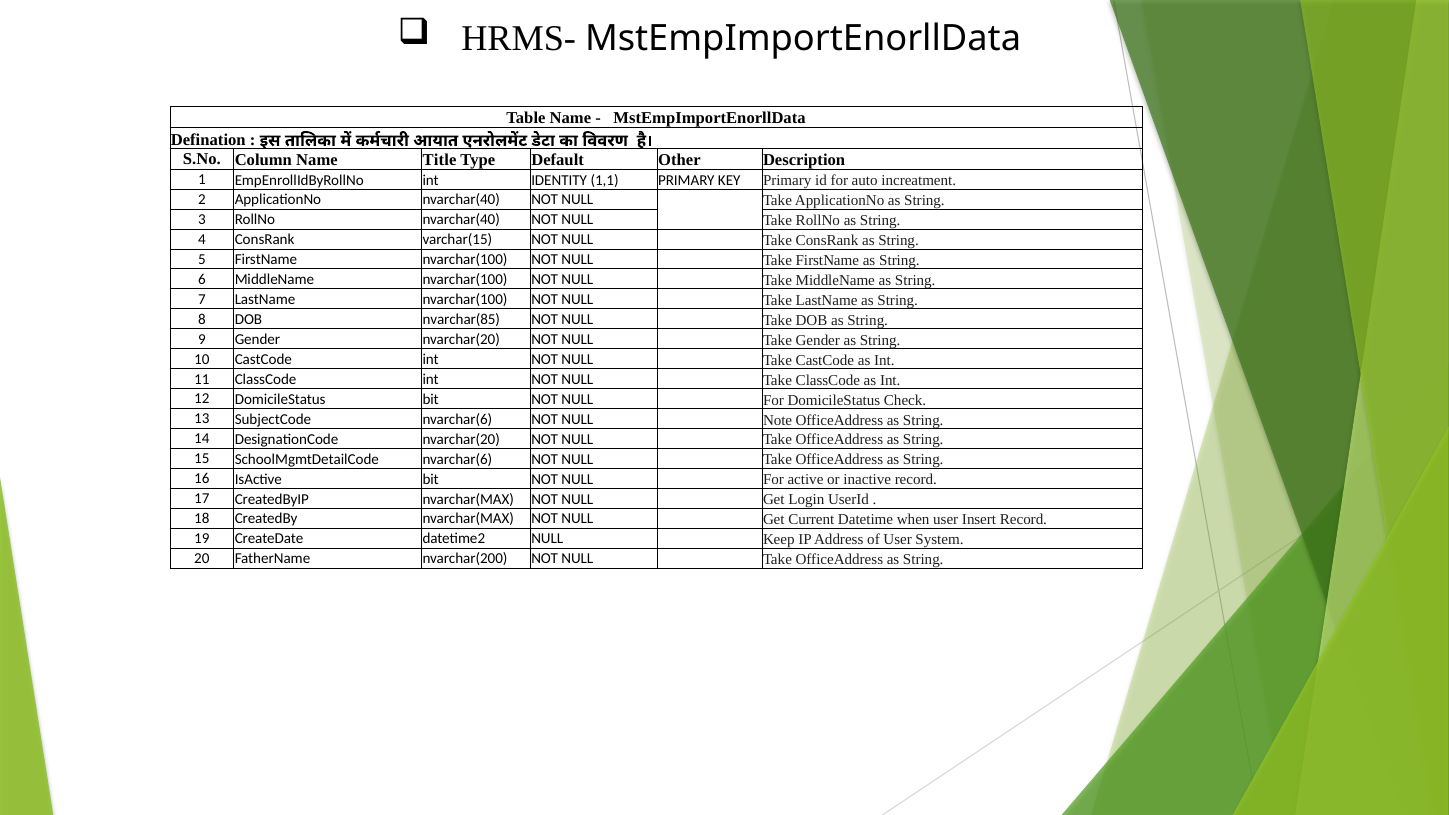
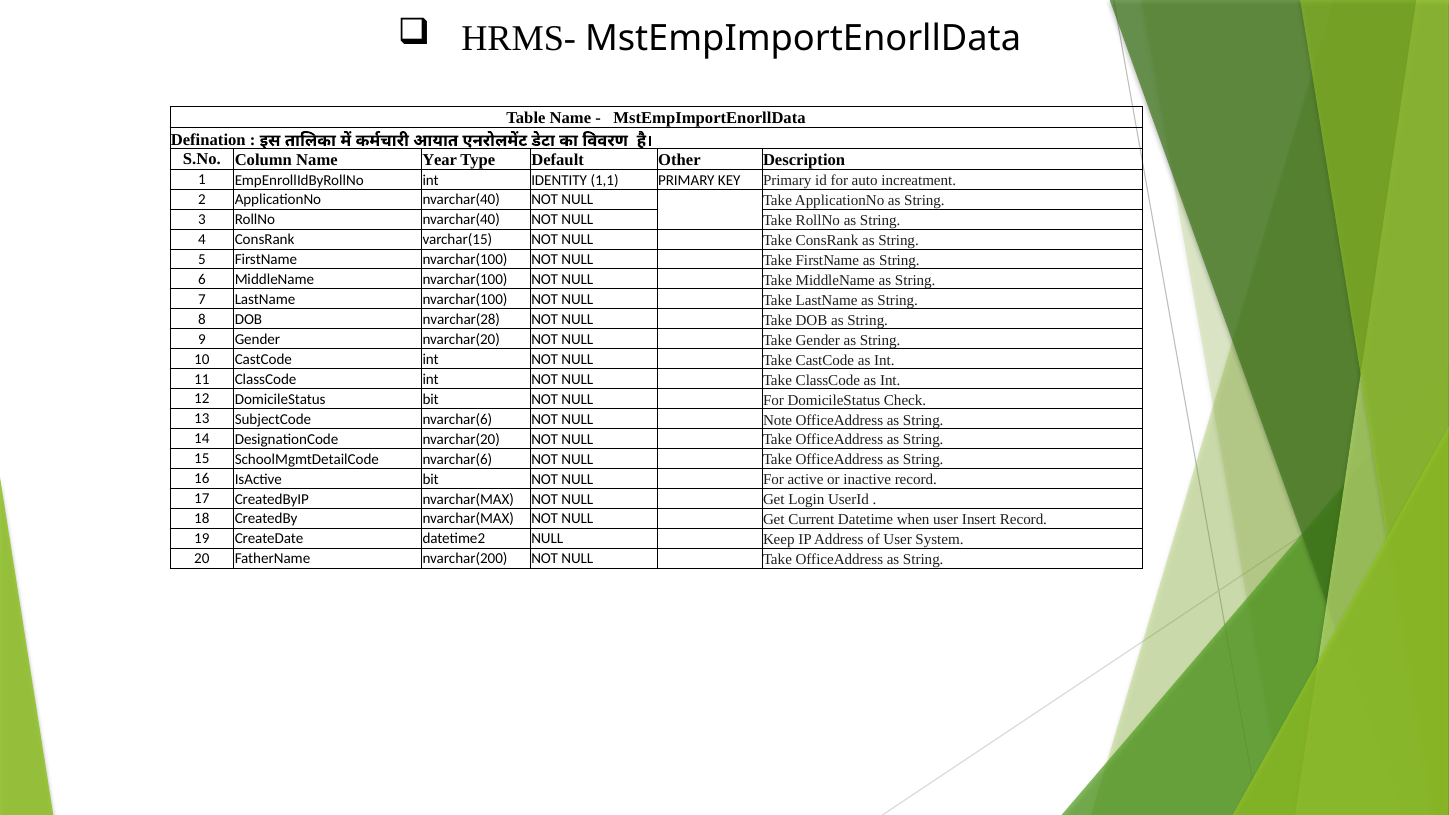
Title: Title -> Year
nvarchar(85: nvarchar(85 -> nvarchar(28
